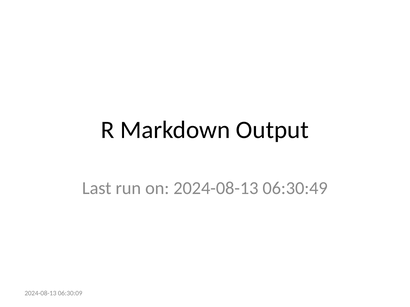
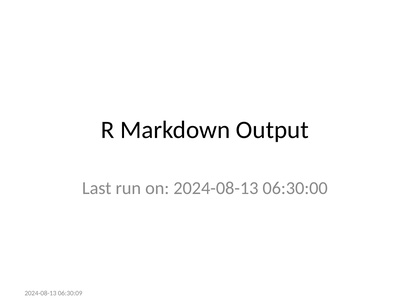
06:30:49: 06:30:49 -> 06:30:00
